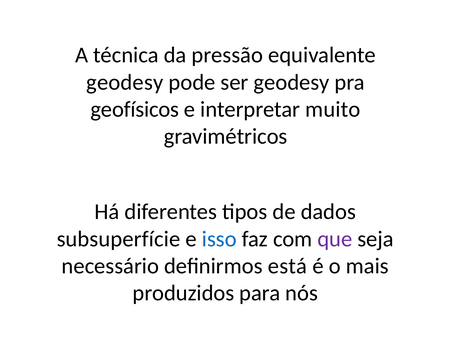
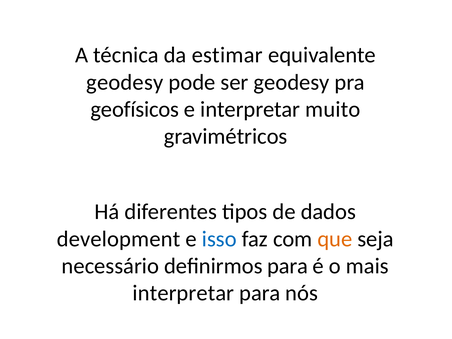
pressão: pressão -> estimar
subsuperfície: subsuperfície -> development
que colour: purple -> orange
definirmos está: está -> para
produzidos at (183, 293): produzidos -> interpretar
